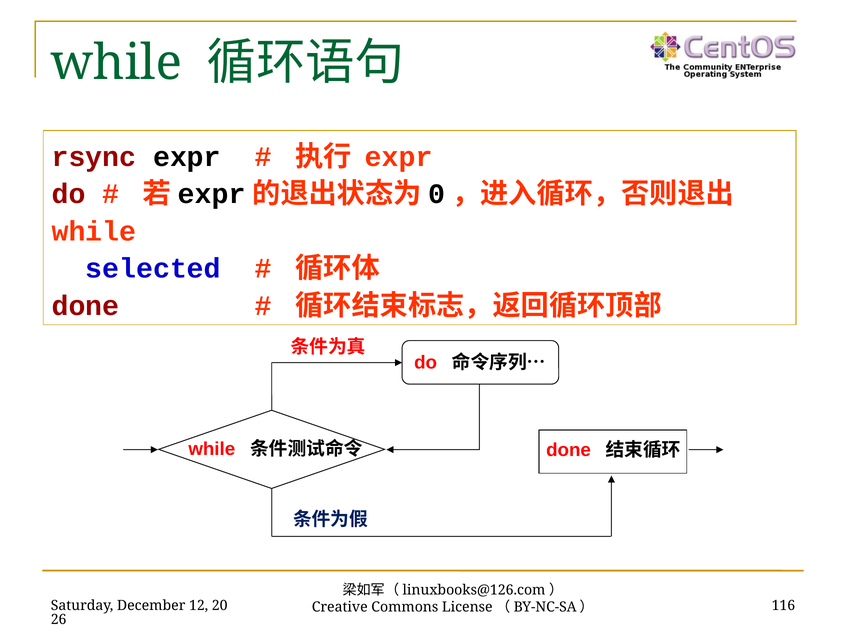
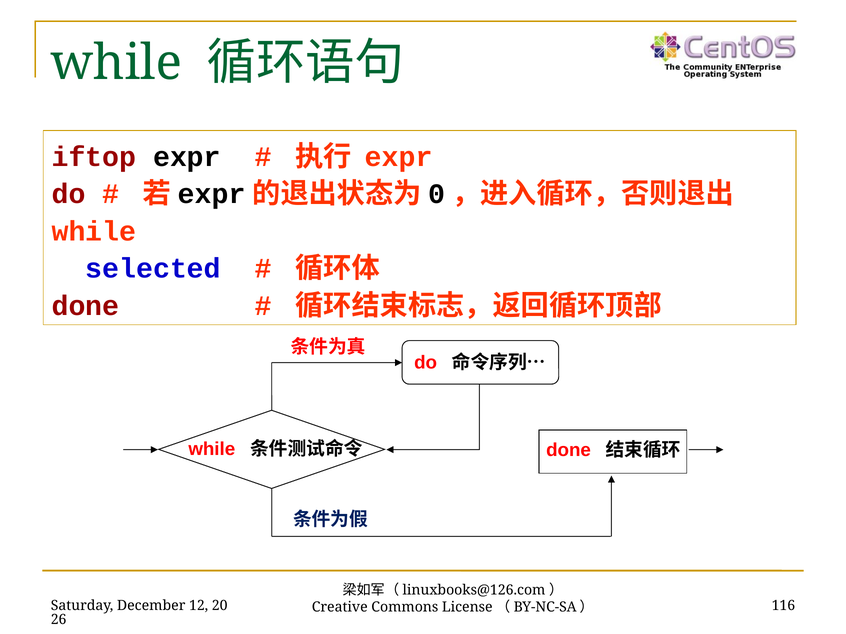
rsync: rsync -> iftop
